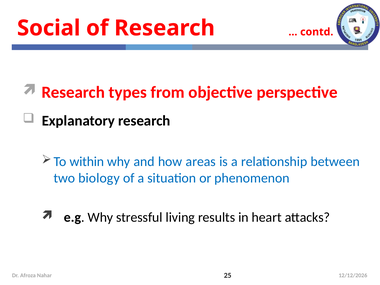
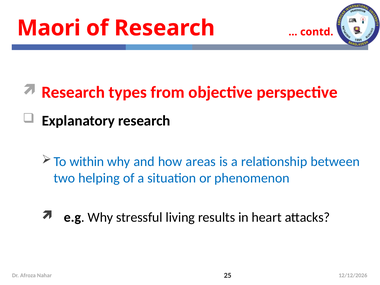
Social: Social -> Maori
biology: biology -> helping
